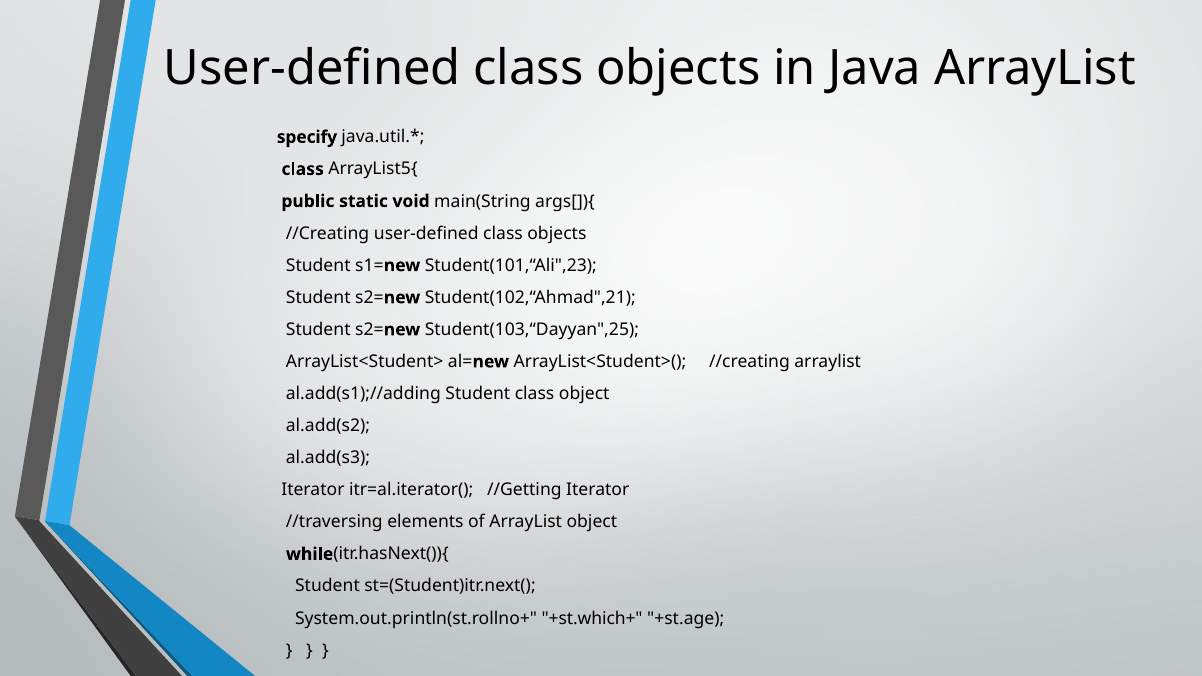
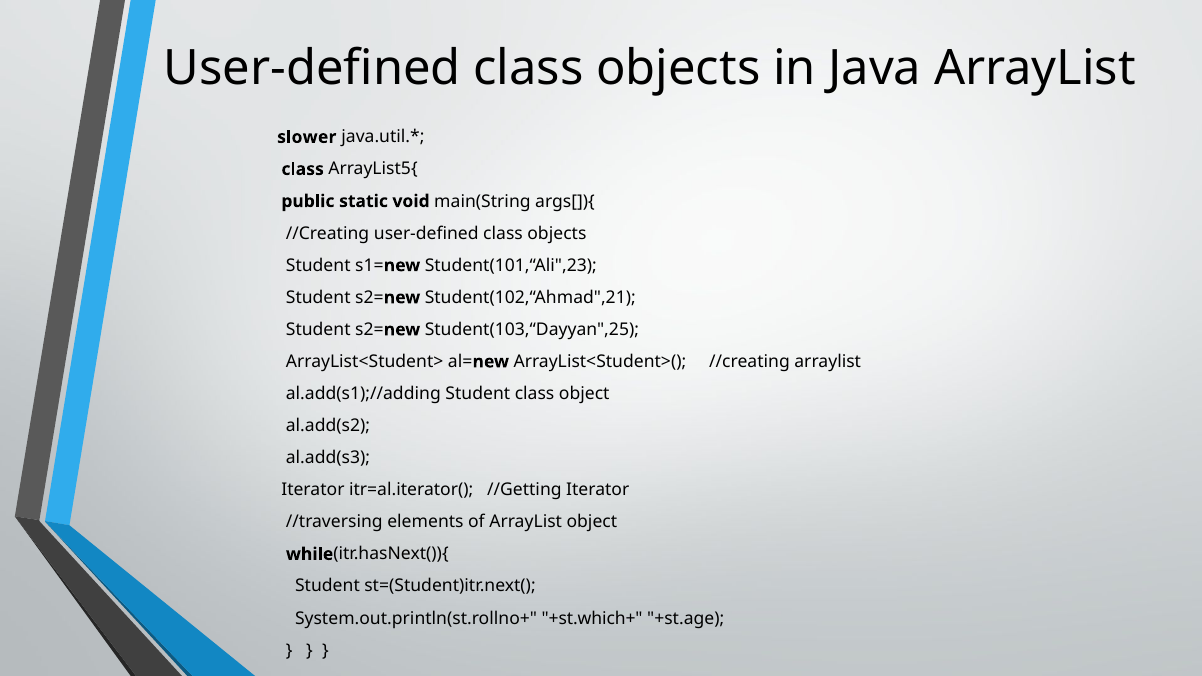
specify: specify -> slower
